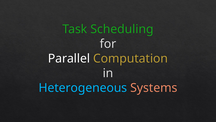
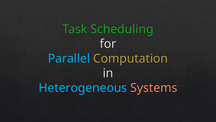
Parallel colour: white -> light blue
